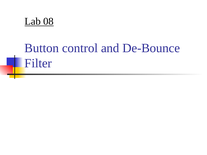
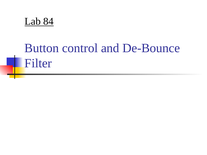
08: 08 -> 84
